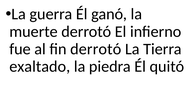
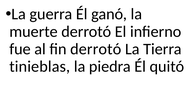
exaltado: exaltado -> tinieblas
